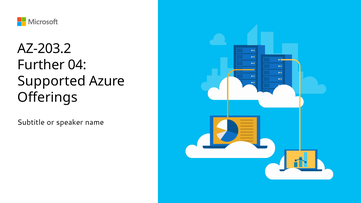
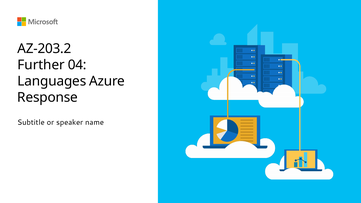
Supported: Supported -> Languages
Offerings: Offerings -> Response
